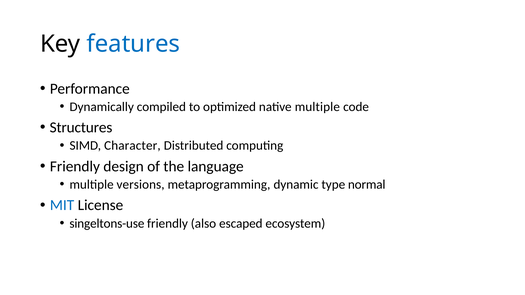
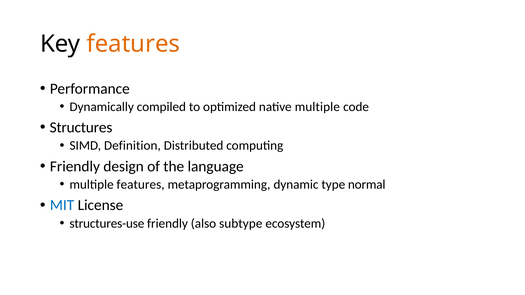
features at (133, 44) colour: blue -> orange
Character: Character -> Definition
multiple versions: versions -> features
singeltons-use: singeltons-use -> structures-use
escaped: escaped -> subtype
